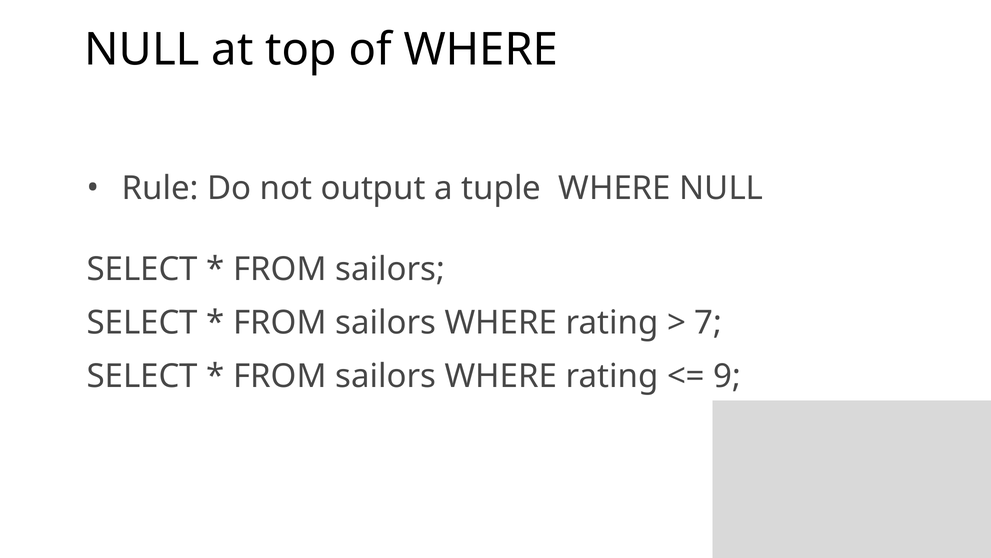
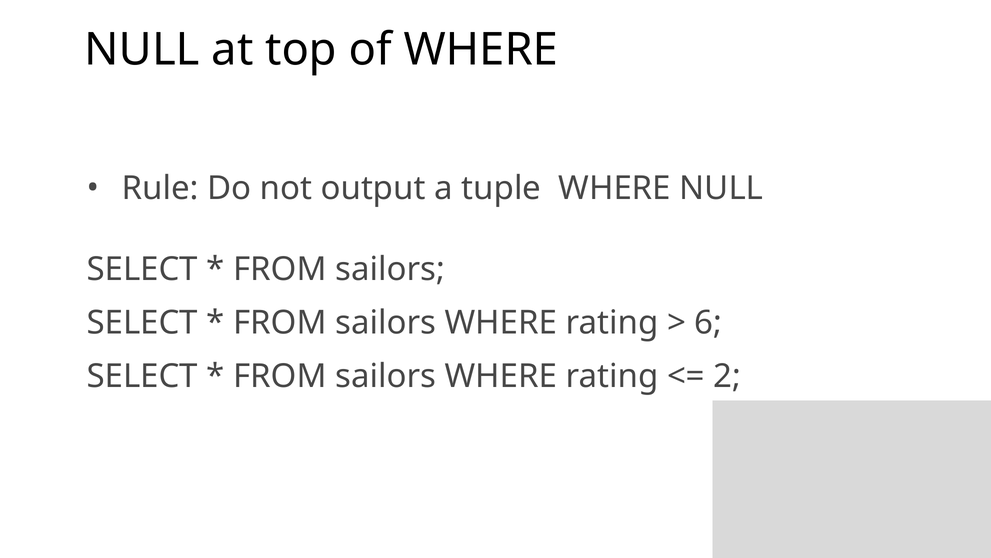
7: 7 -> 6
9: 9 -> 2
